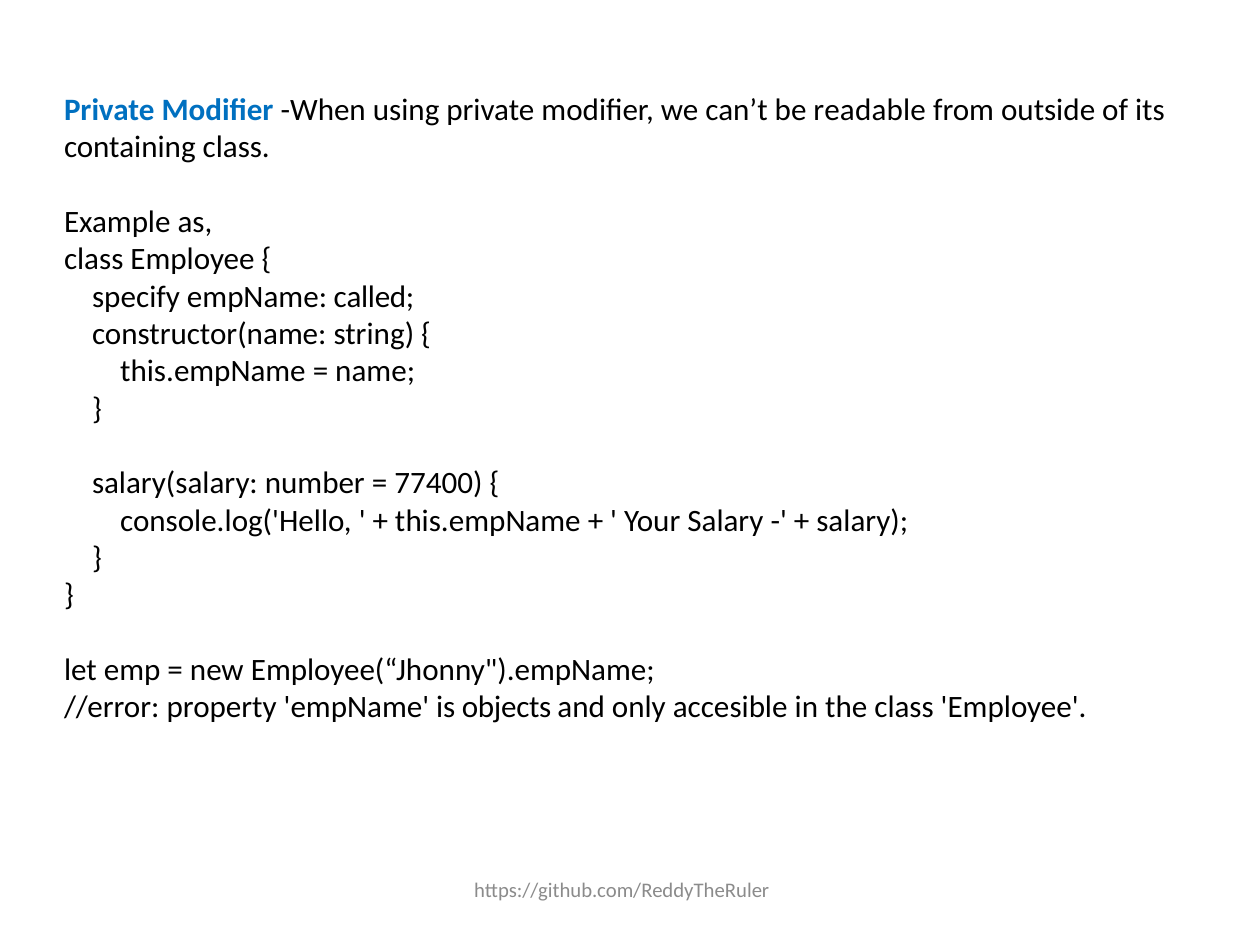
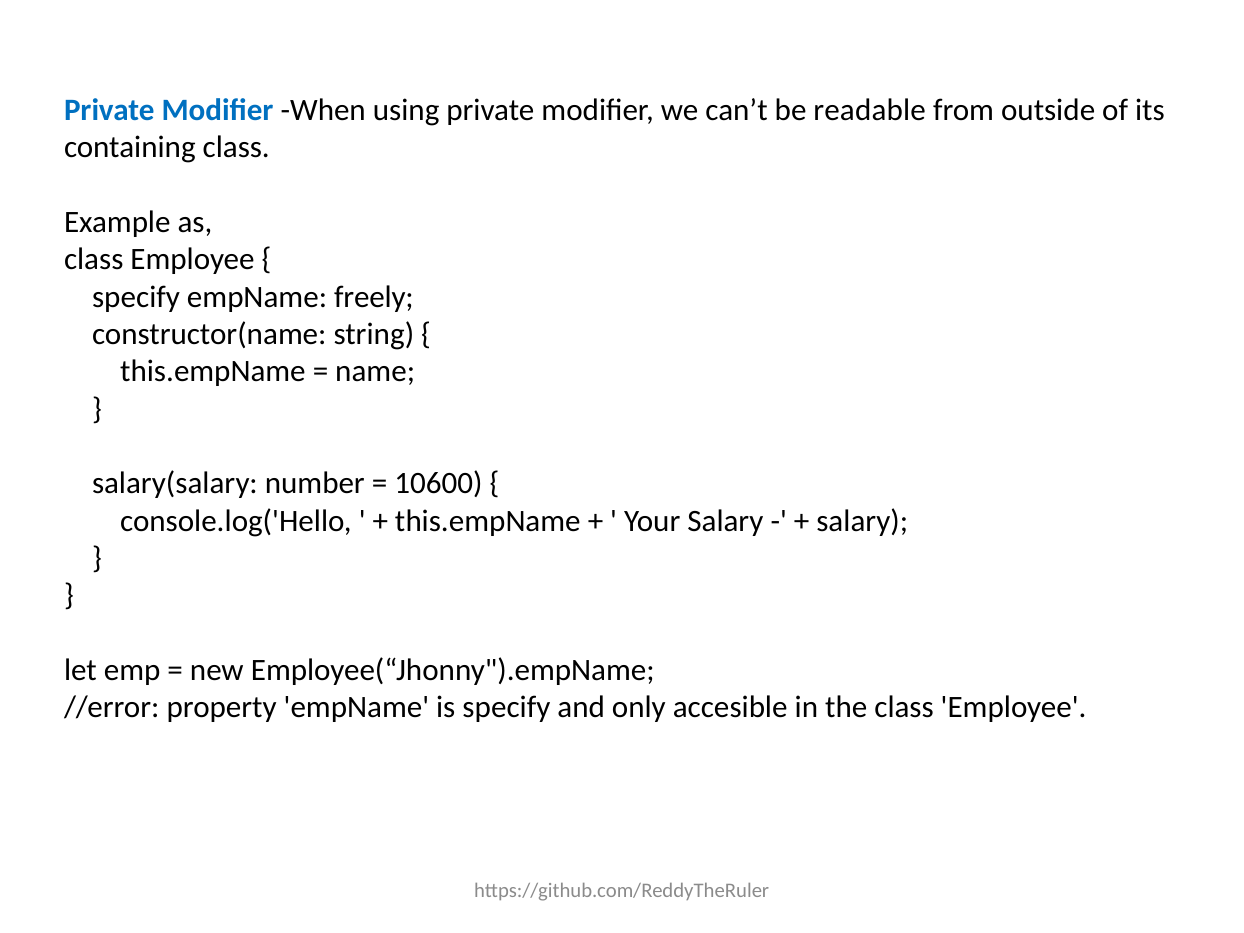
called: called -> freely
77400: 77400 -> 10600
is objects: objects -> specify
